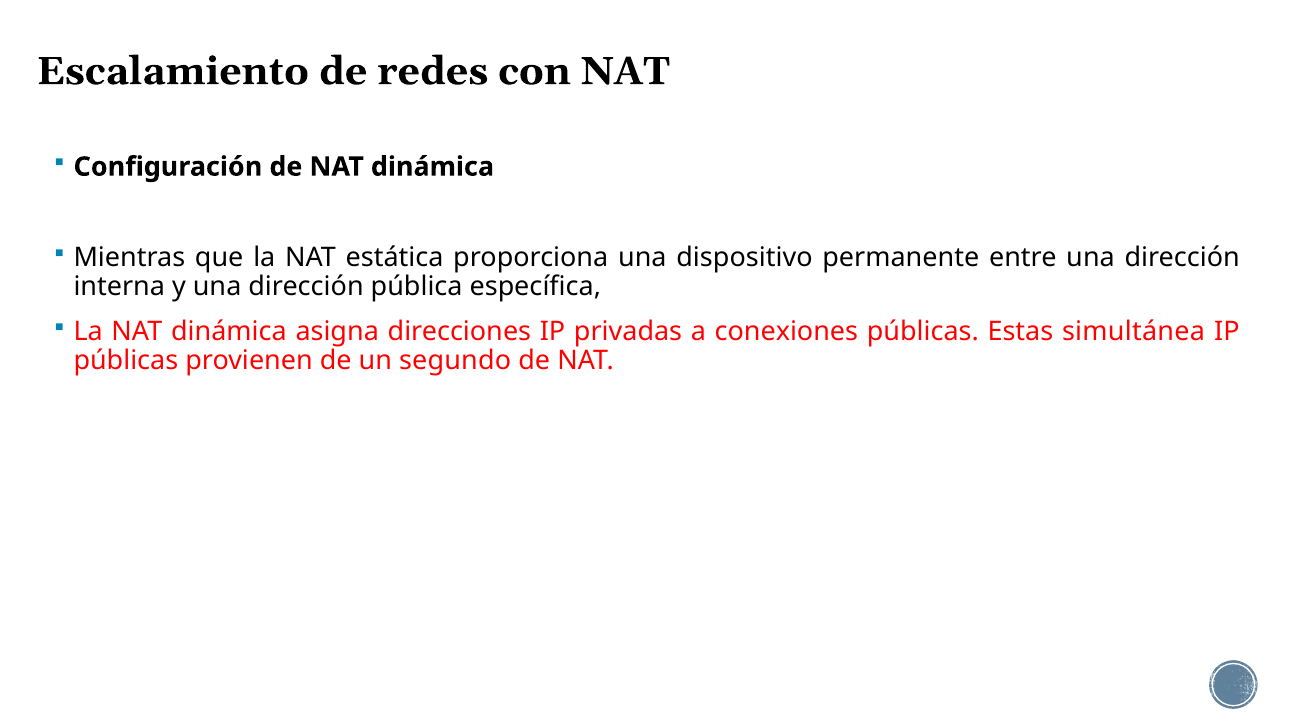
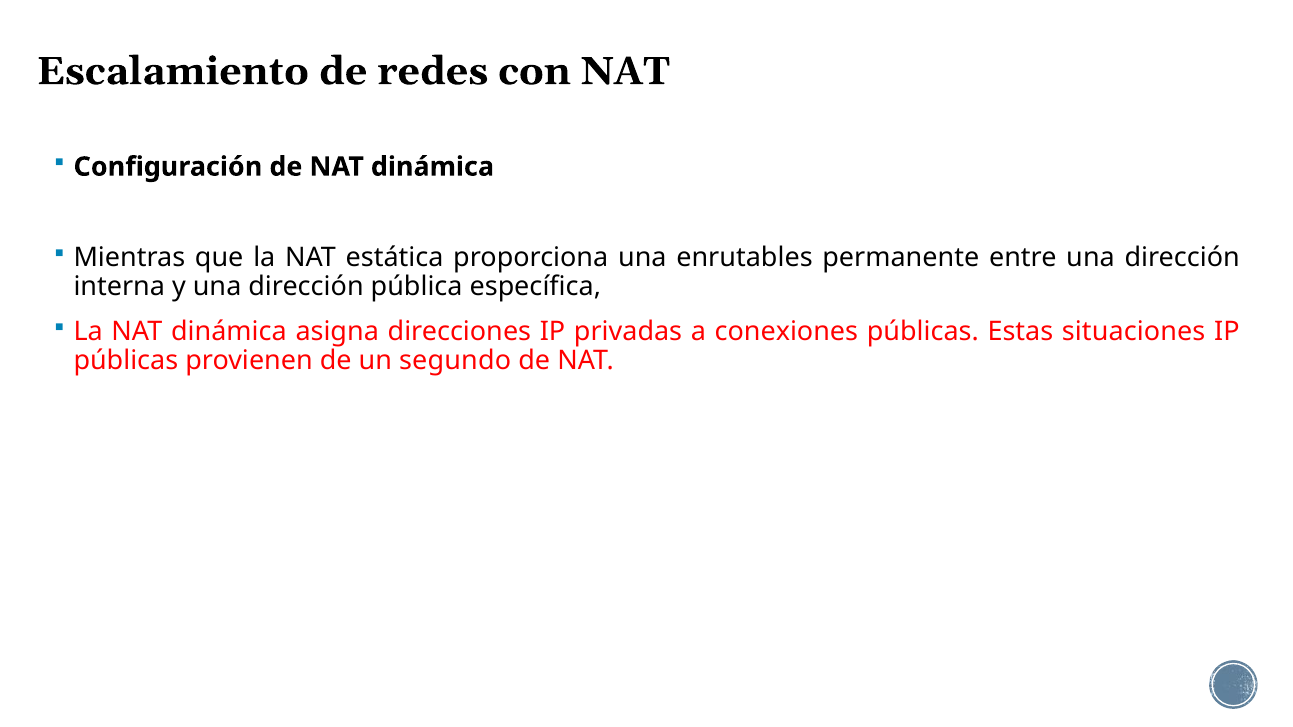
dispositivo: dispositivo -> enrutables
simultánea: simultánea -> situaciones
